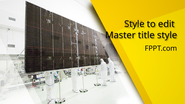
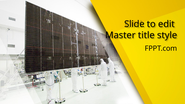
Style at (134, 24): Style -> Slide
